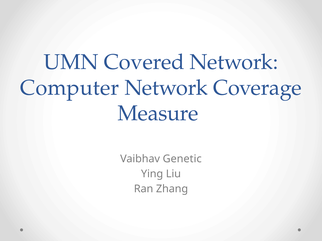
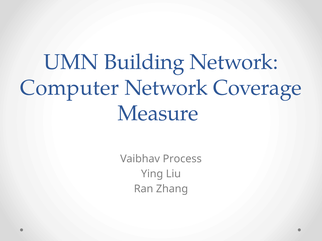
Covered: Covered -> Building
Genetic: Genetic -> Process
